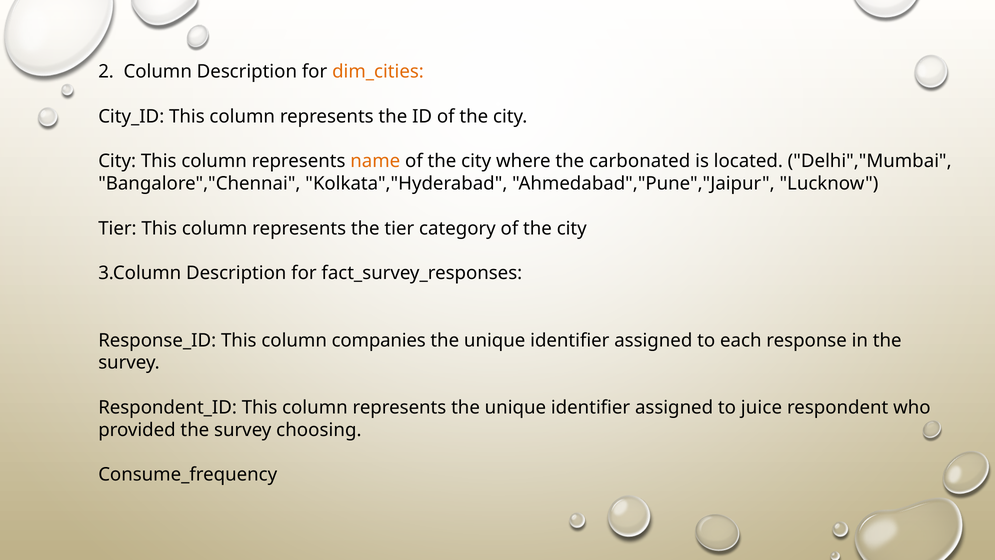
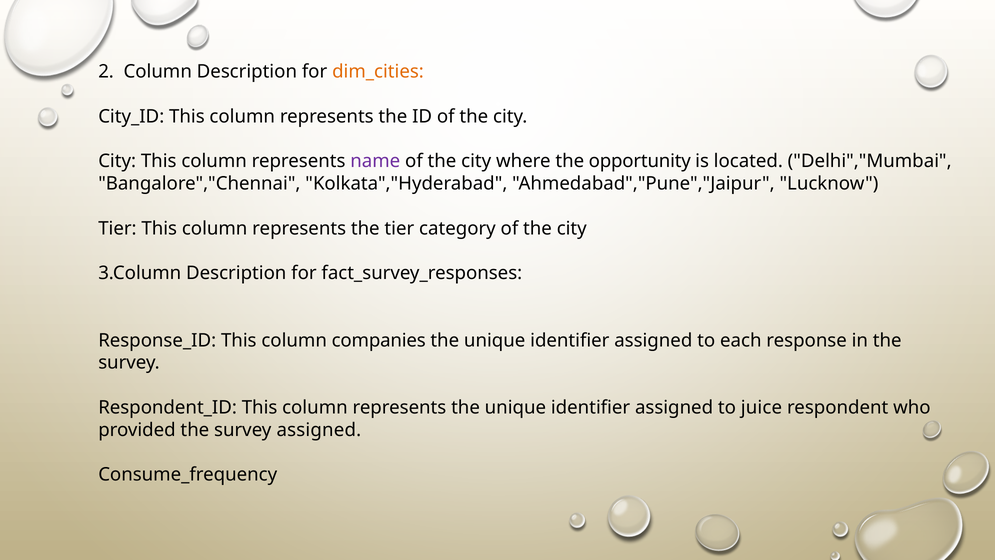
name colour: orange -> purple
carbonated: carbonated -> opportunity
survey choosing: choosing -> assigned
